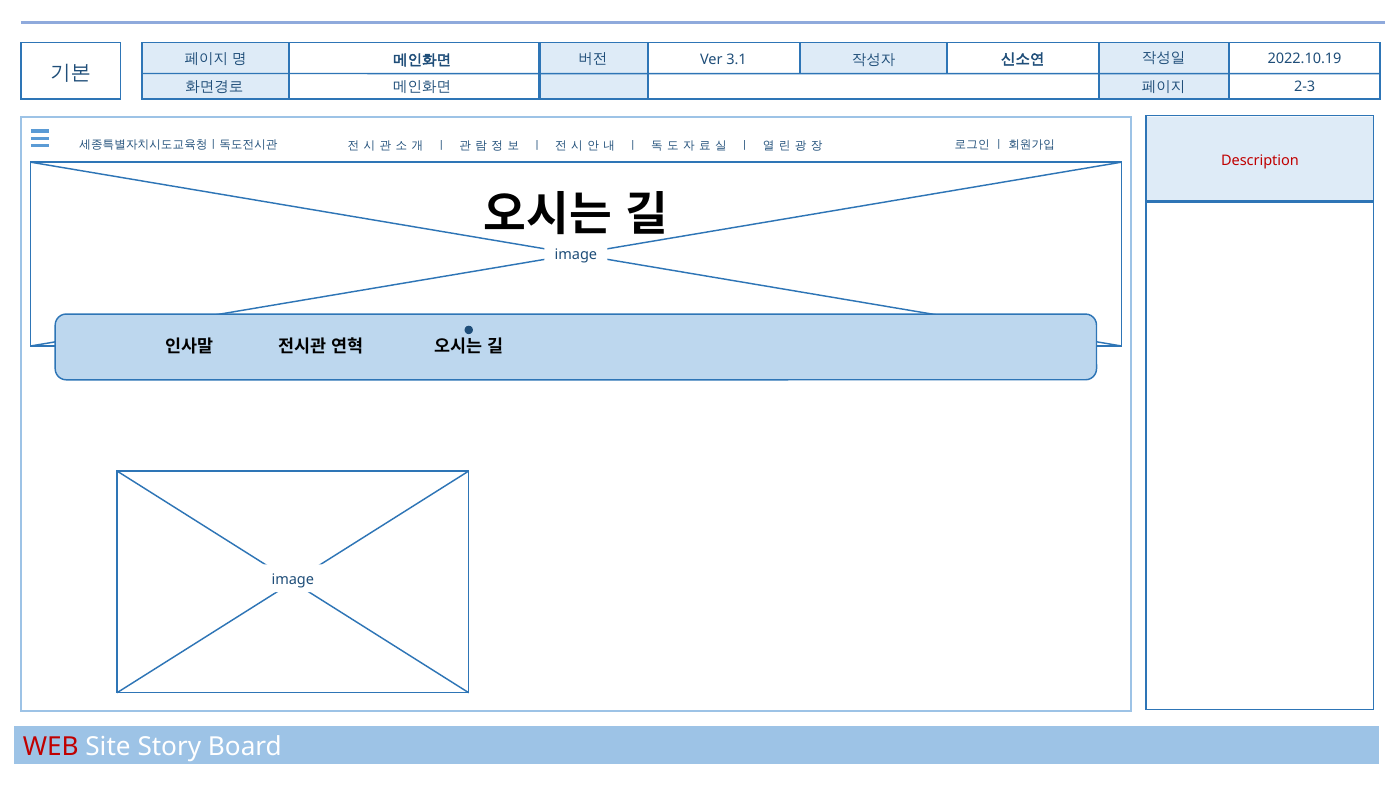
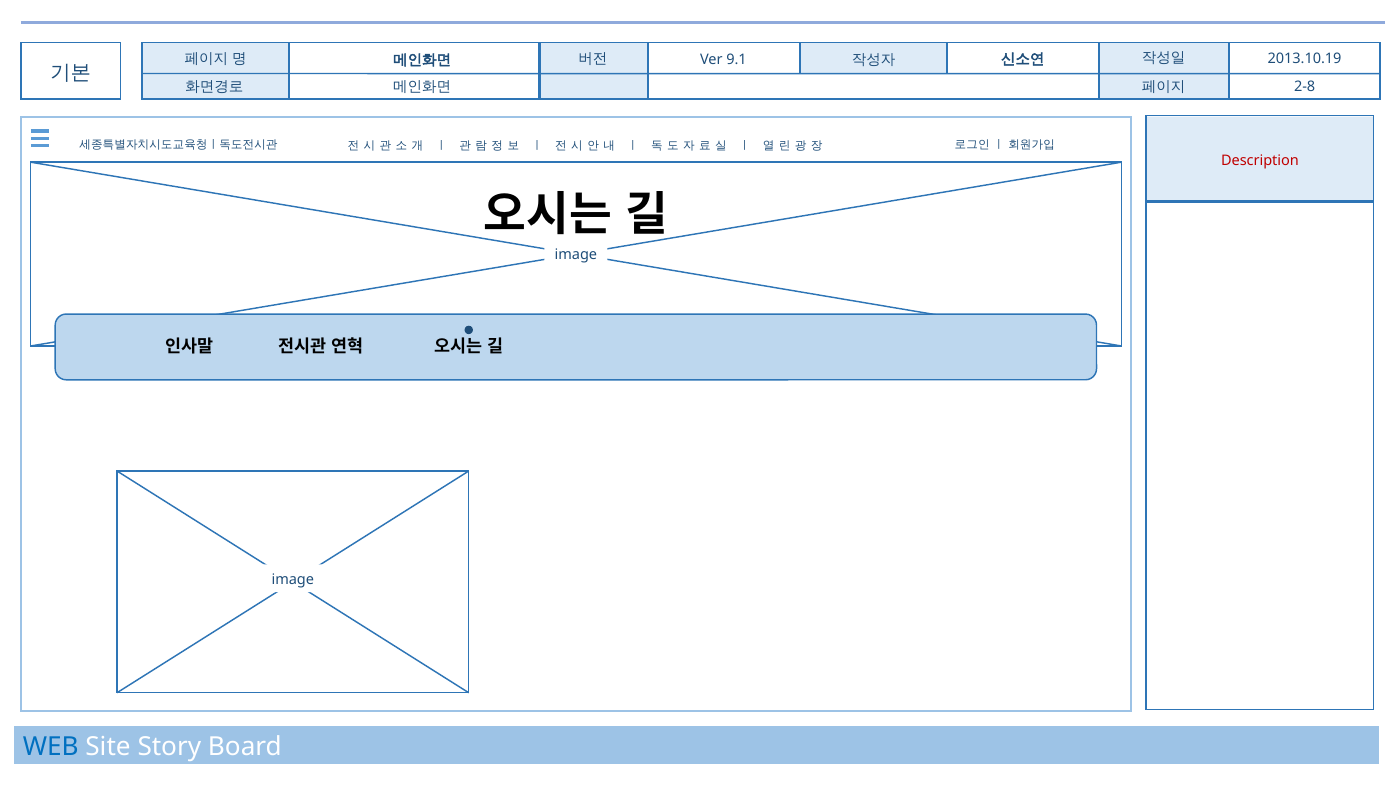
2022.10.19: 2022.10.19 -> 2013.10.19
3.1: 3.1 -> 9.1
2-3: 2-3 -> 2-8
WEB colour: red -> blue
